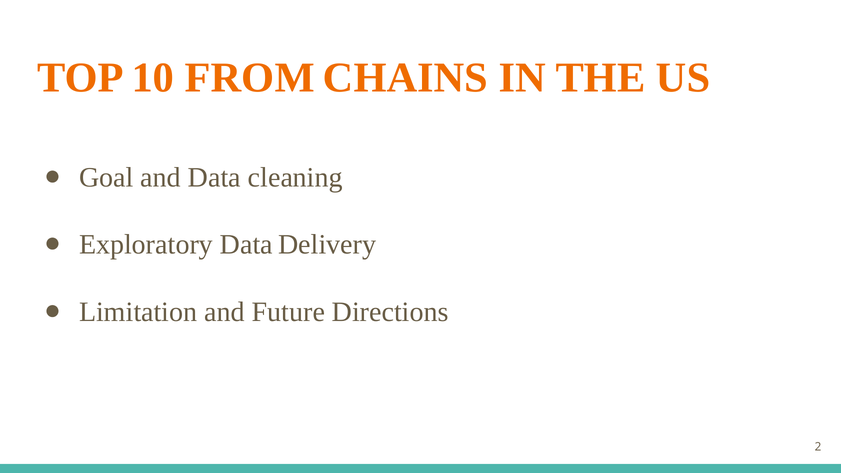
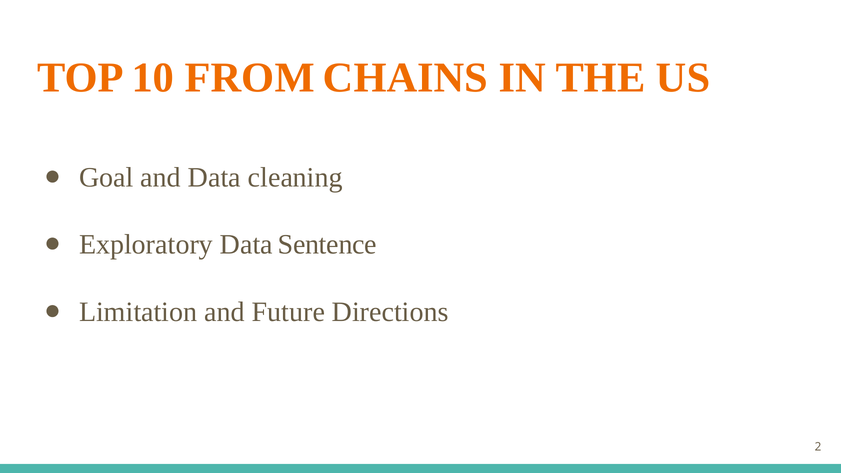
Delivery: Delivery -> Sentence
